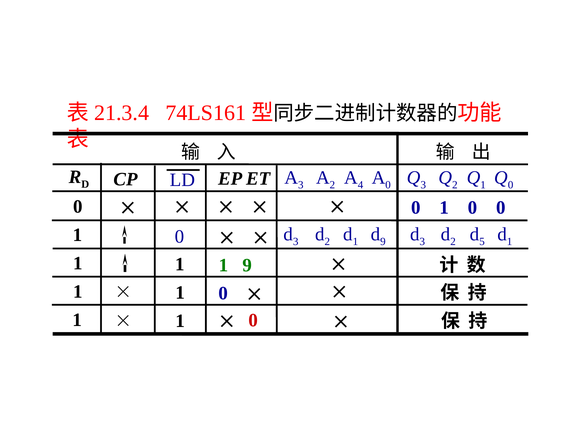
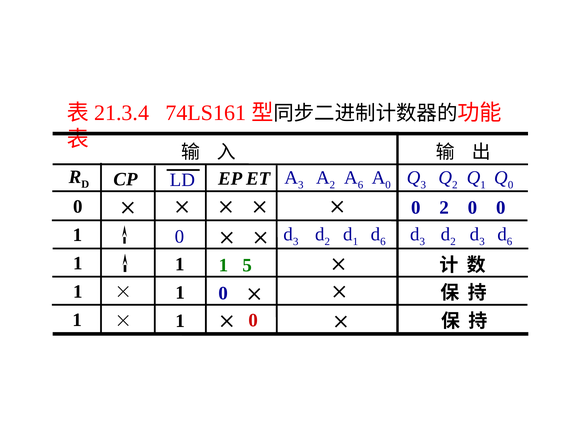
4 at (361, 185): 4 -> 6
1 at (444, 207): 1 -> 2
9 at (383, 241): 9 -> 6
5 at (482, 241): 5 -> 3
1 at (510, 241): 1 -> 6
1 9: 9 -> 5
